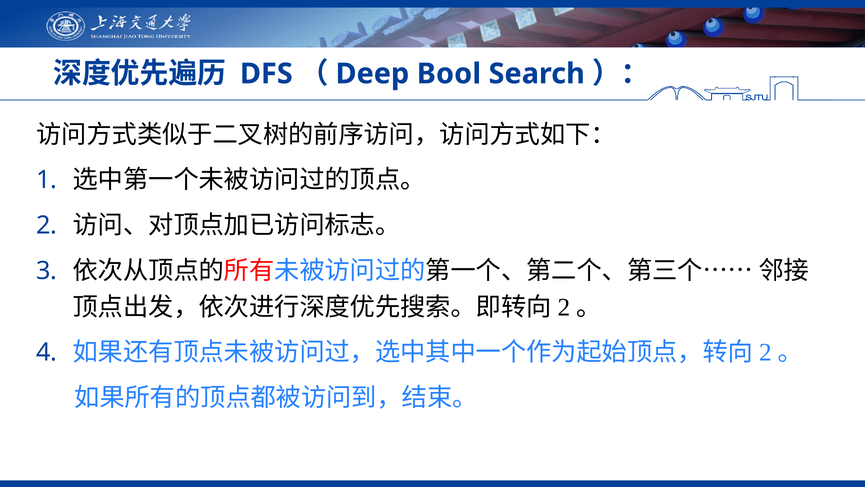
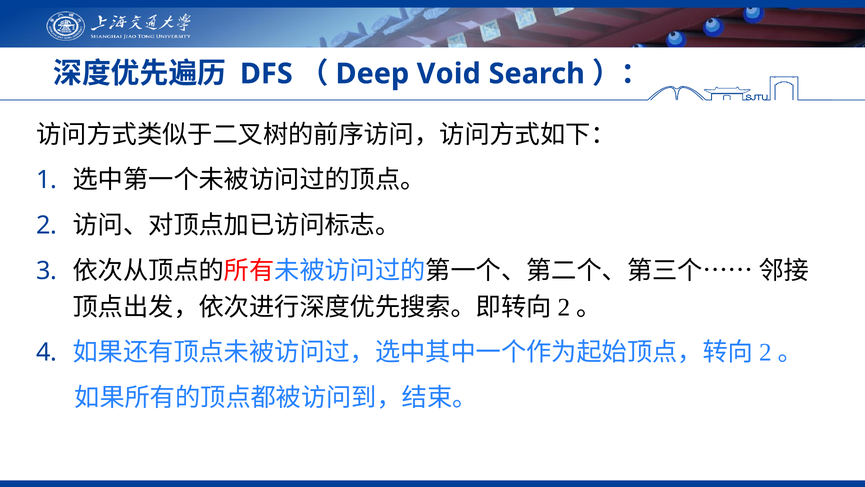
Bool: Bool -> Void
